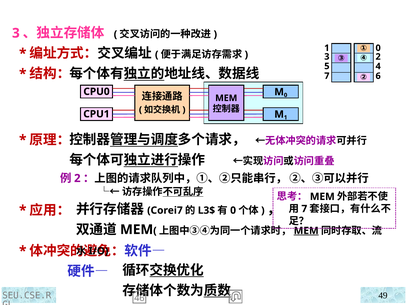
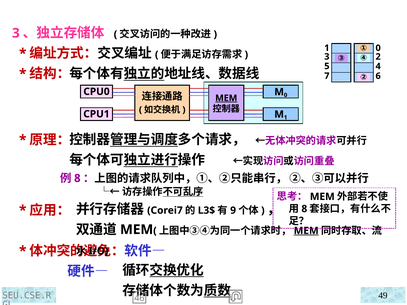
MEM at (226, 98) underline: none -> present
2 at (77, 178): 2 -> 8
0 at (233, 211): 0 -> 9
7 at (304, 209): 7 -> 8
